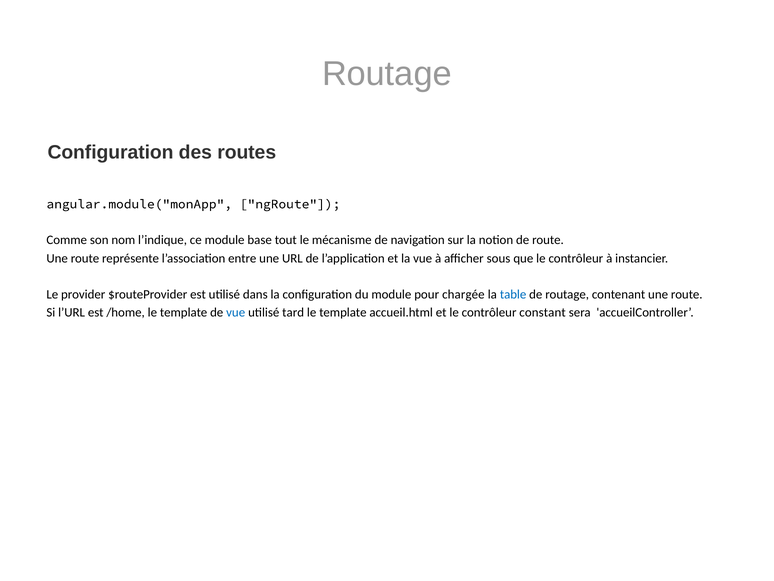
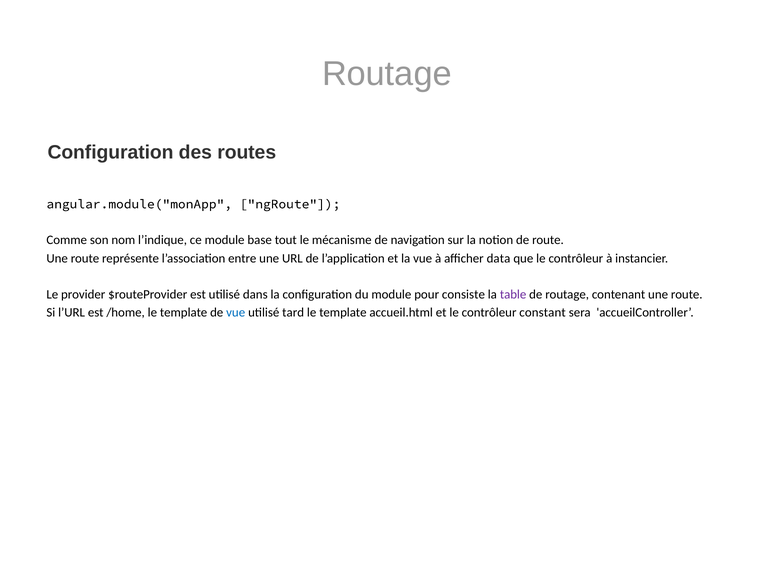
sous: sous -> data
chargée: chargée -> consiste
table colour: blue -> purple
